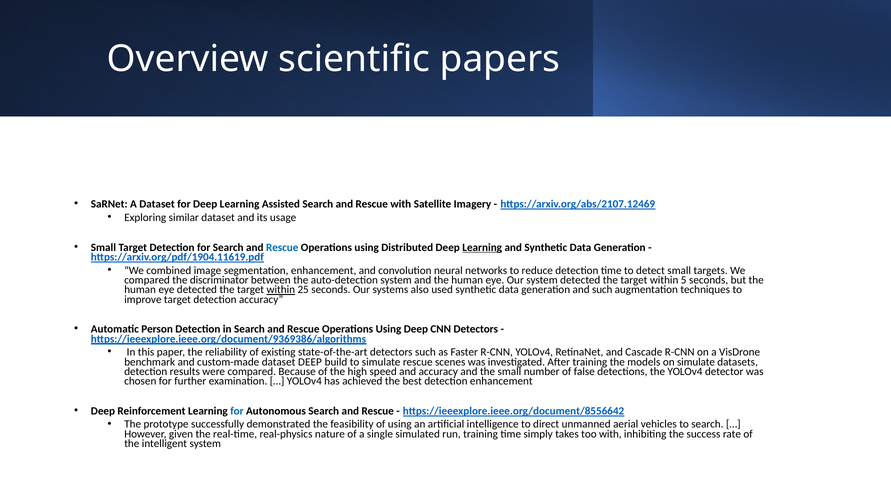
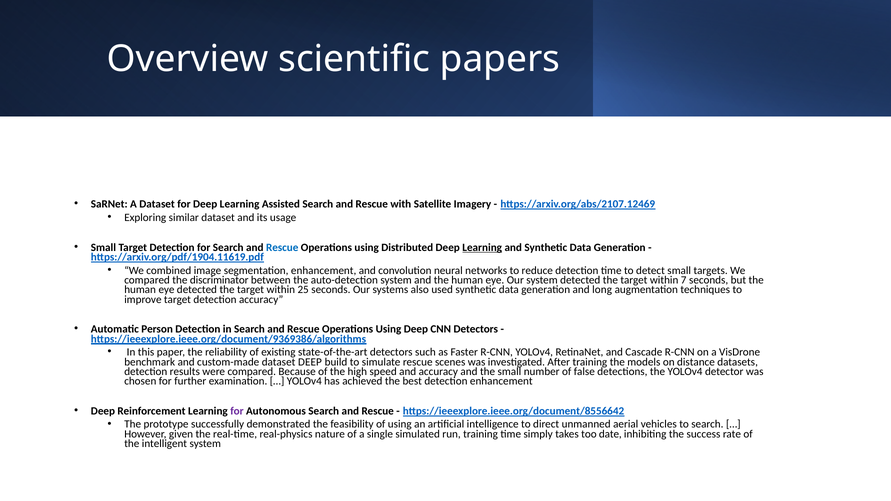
5: 5 -> 7
within at (281, 290) underline: present -> none
and such: such -> long
on simulate: simulate -> distance
for at (237, 411) colour: blue -> purple
too with: with -> date
